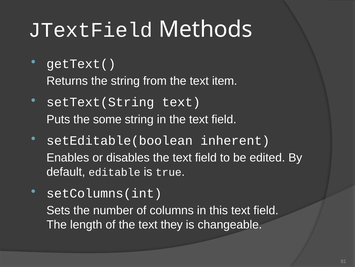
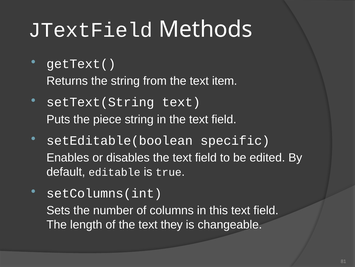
some: some -> piece
inherent: inherent -> specific
